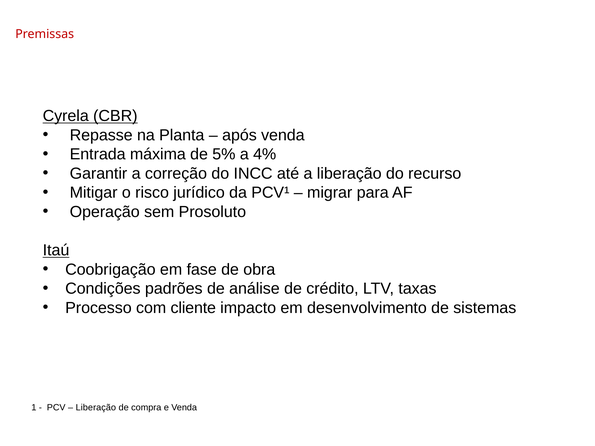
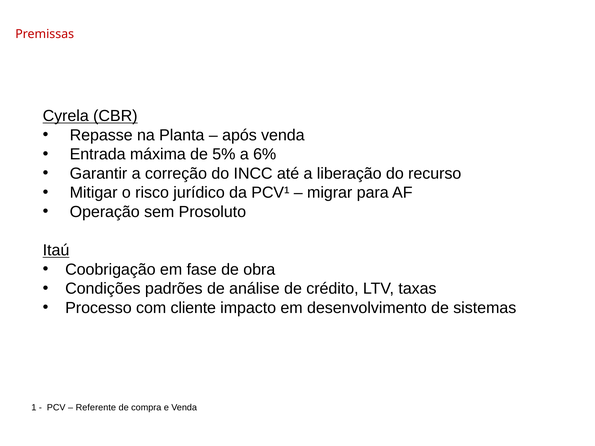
4%: 4% -> 6%
Liberação at (96, 408): Liberação -> Referente
